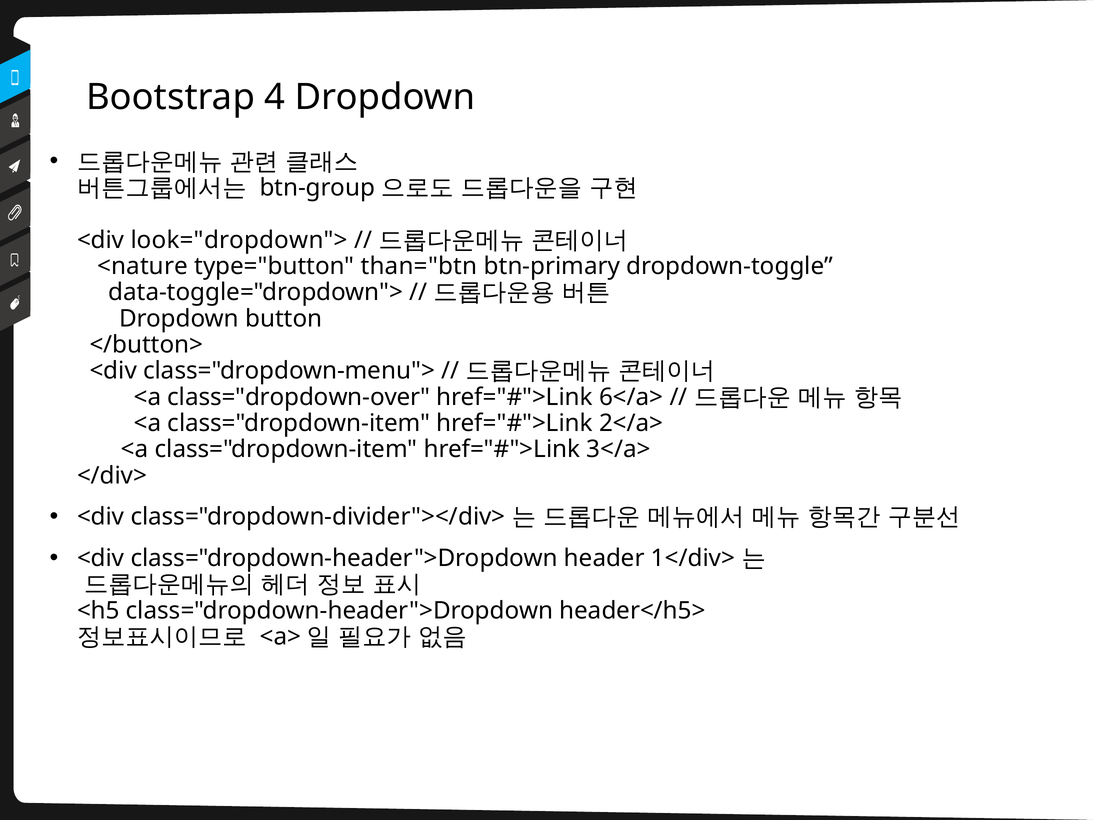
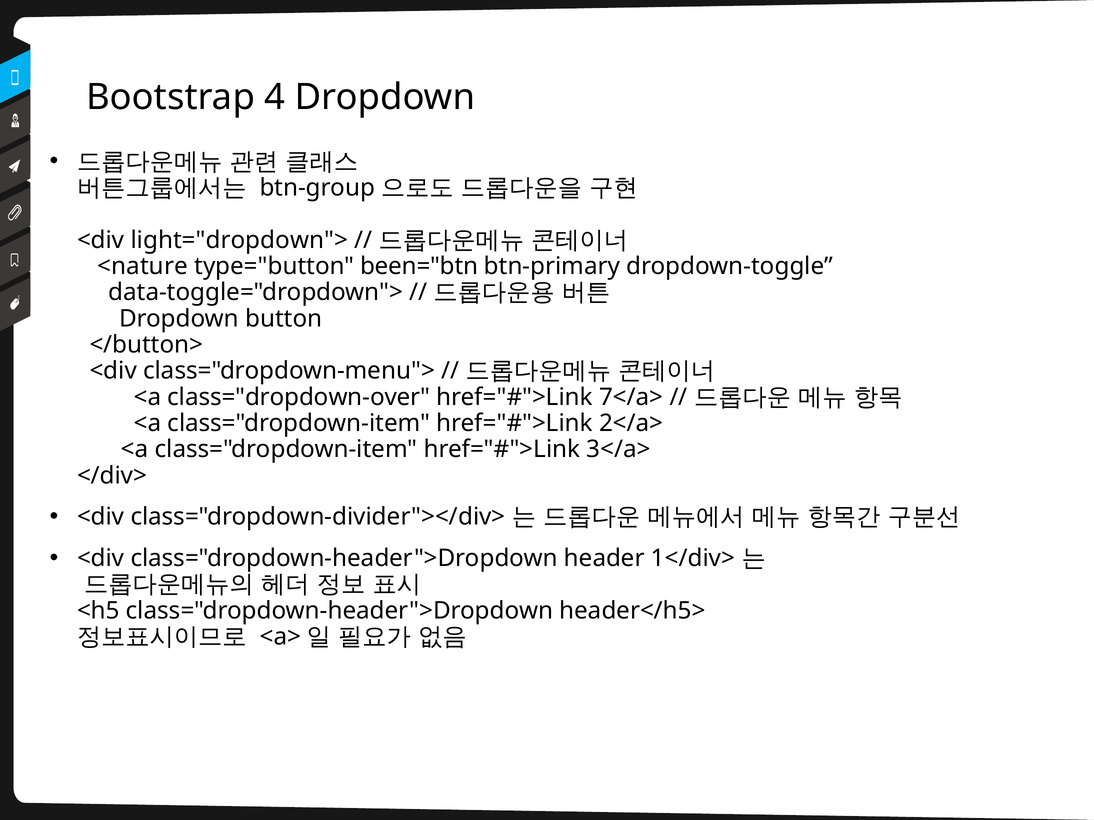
look="dropdown">: look="dropdown"> -> light="dropdown">
than="btn: than="btn -> been="btn
6</a>: 6</a> -> 7</a>
